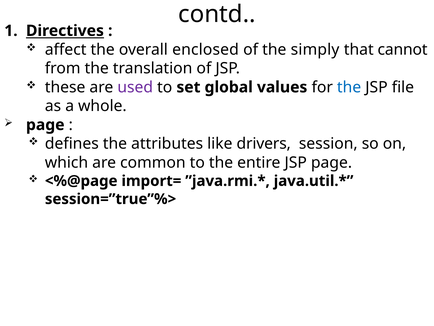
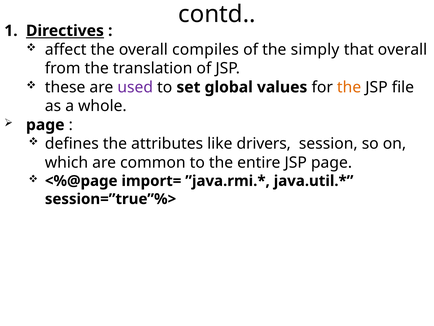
enclosed: enclosed -> compiles
that cannot: cannot -> overall
the at (349, 87) colour: blue -> orange
